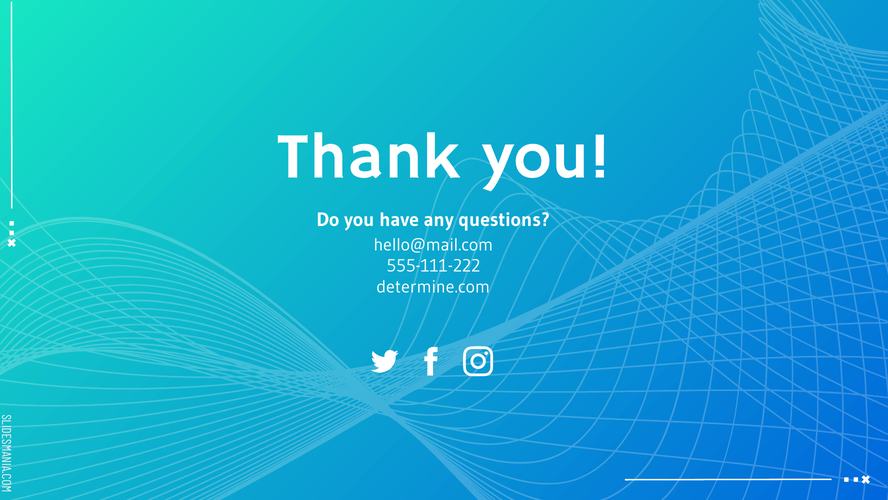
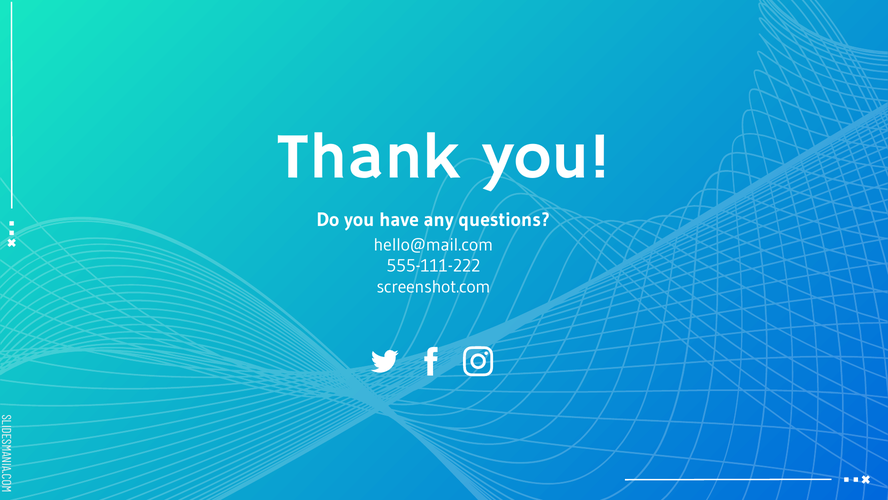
determine.com: determine.com -> screenshot.com
